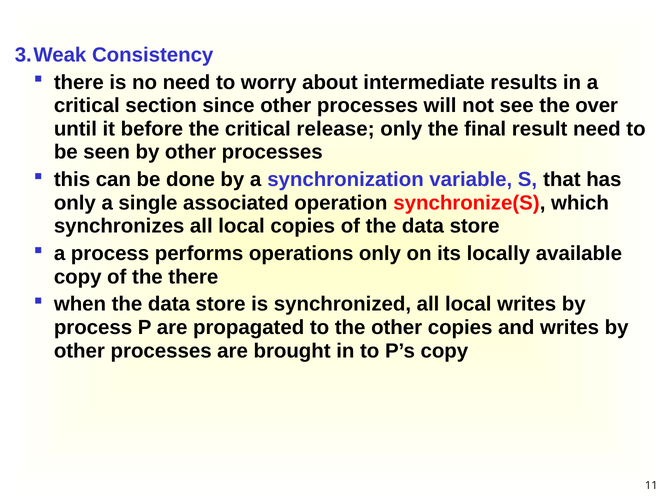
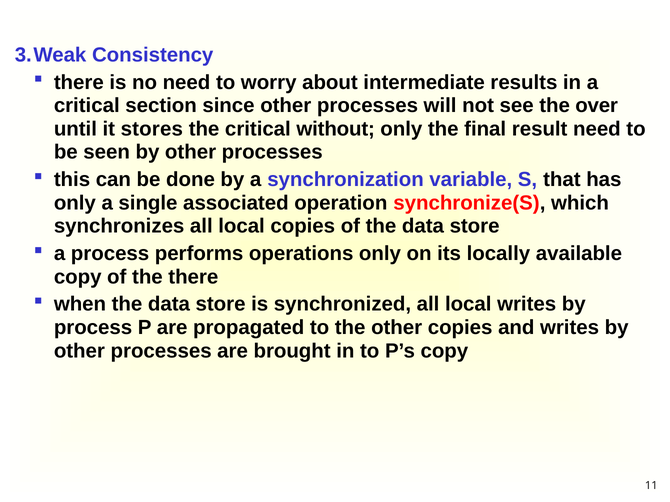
before: before -> stores
release: release -> without
